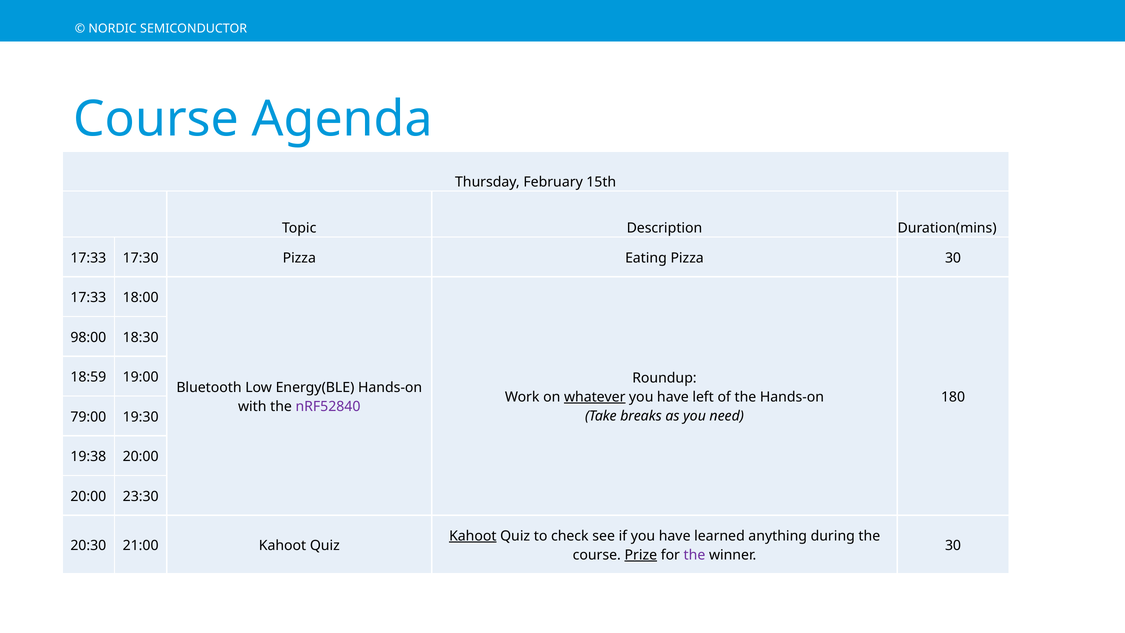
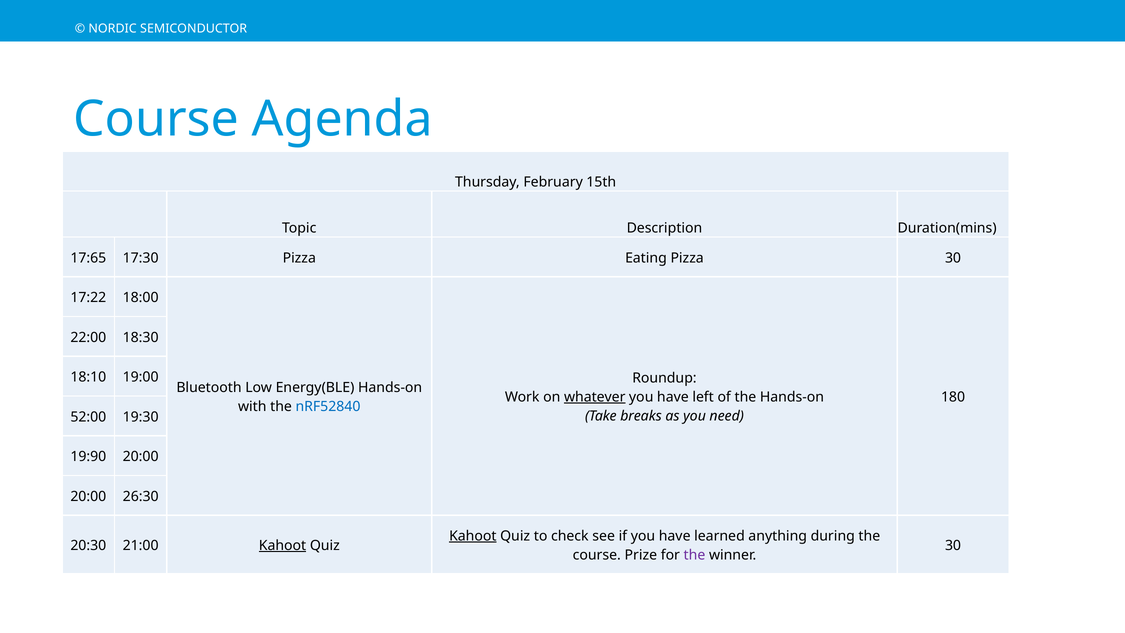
17:33 at (88, 258): 17:33 -> 17:65
17:33 at (88, 298): 17:33 -> 17:22
98:00: 98:00 -> 22:00
18:59: 18:59 -> 18:10
nRF52840 colour: purple -> blue
79:00: 79:00 -> 52:00
19:38: 19:38 -> 19:90
23:30: 23:30 -> 26:30
Kahoot at (283, 545) underline: none -> present
Prize underline: present -> none
